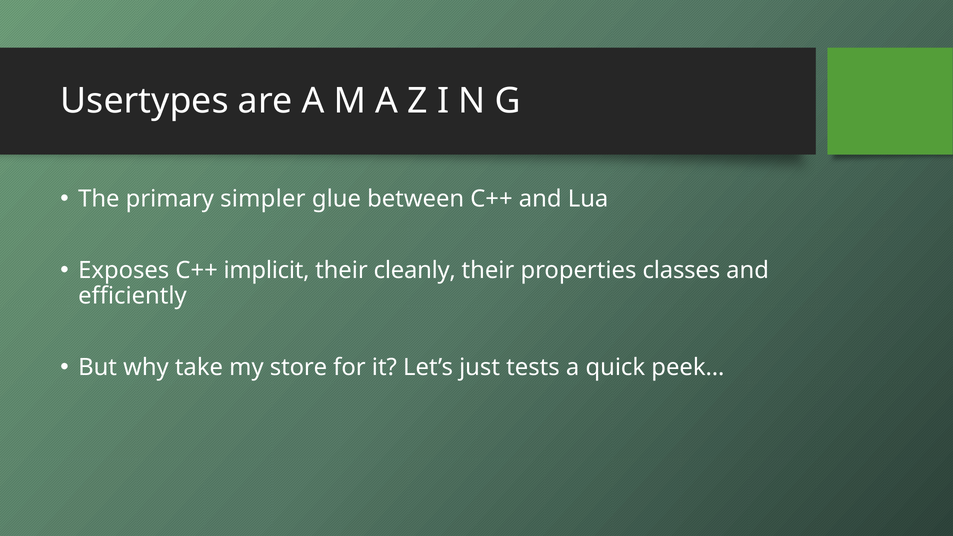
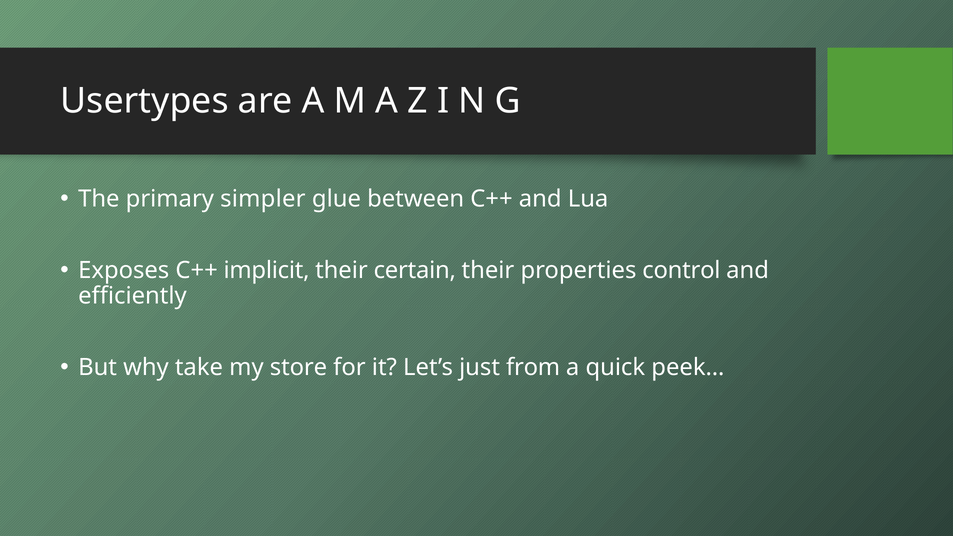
cleanly: cleanly -> certain
classes: classes -> control
tests: tests -> from
